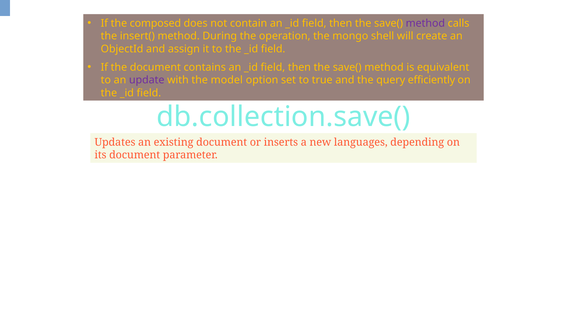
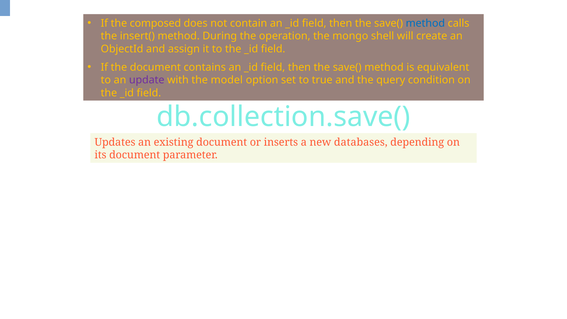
method at (425, 23) colour: purple -> blue
efficiently: efficiently -> condition
languages: languages -> databases
